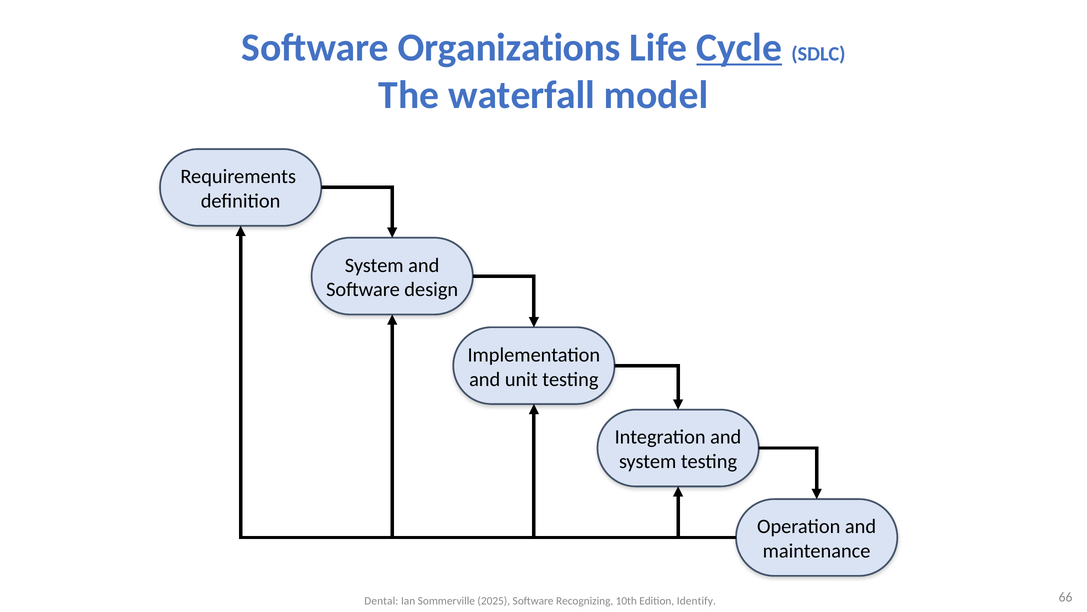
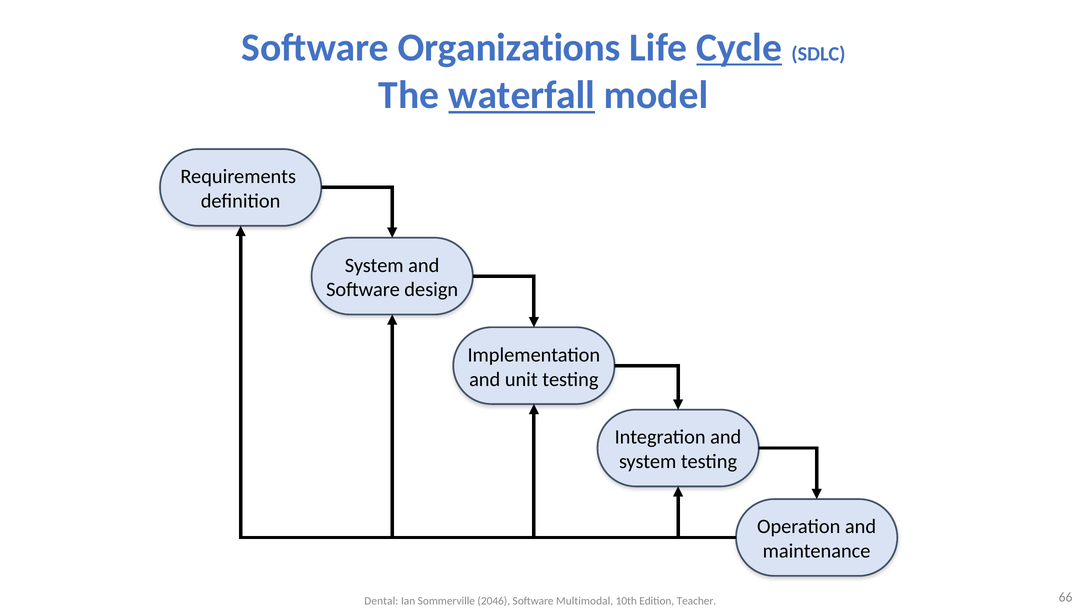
waterfall underline: none -> present
2025: 2025 -> 2046
Recognizing: Recognizing -> Multimodal
Identify: Identify -> Teacher
